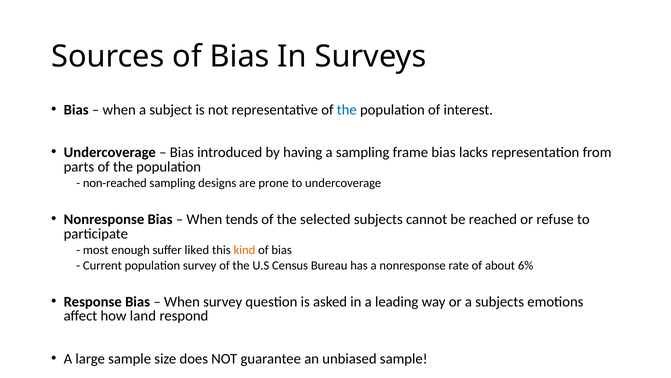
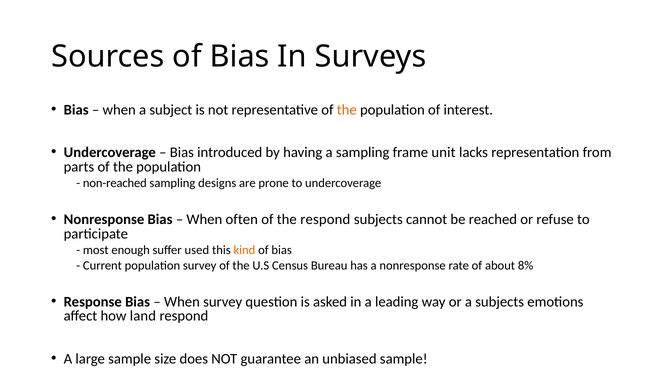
the at (347, 110) colour: blue -> orange
frame bias: bias -> unit
tends: tends -> often
the selected: selected -> respond
liked: liked -> used
6%: 6% -> 8%
